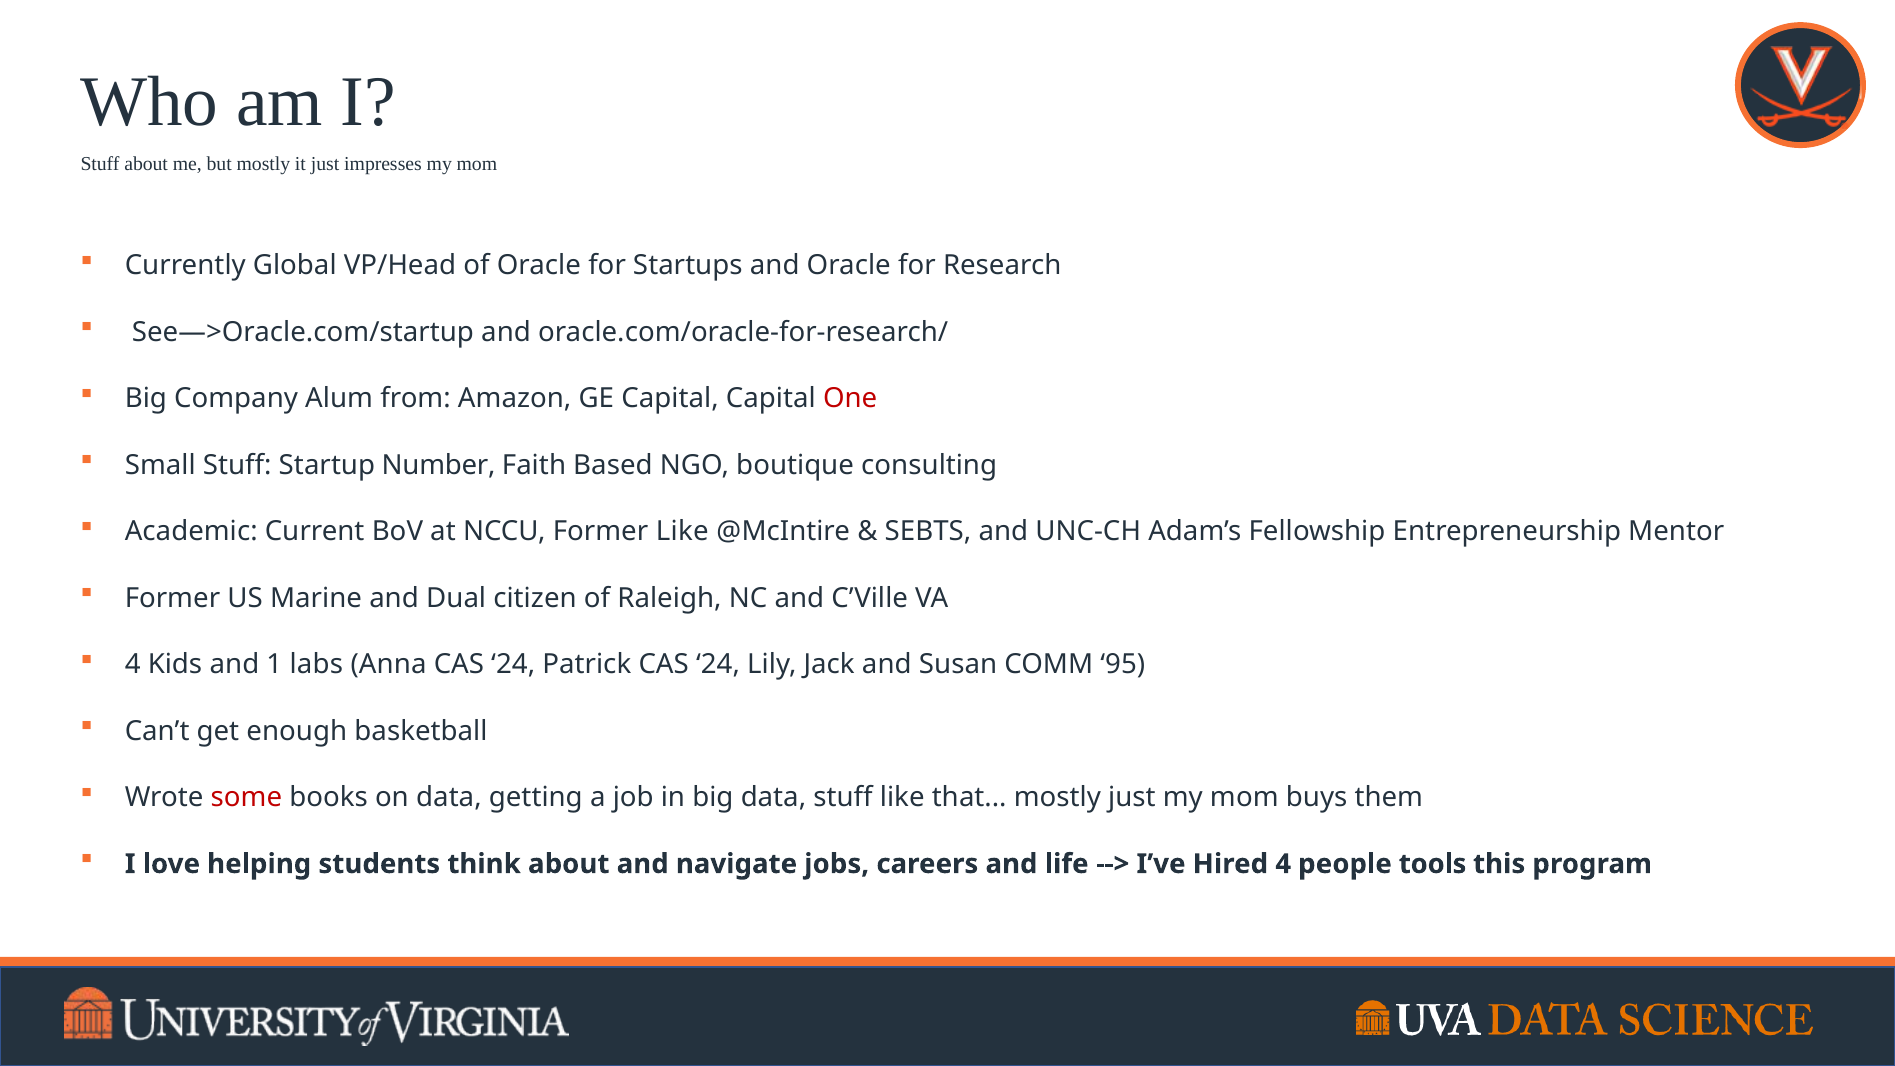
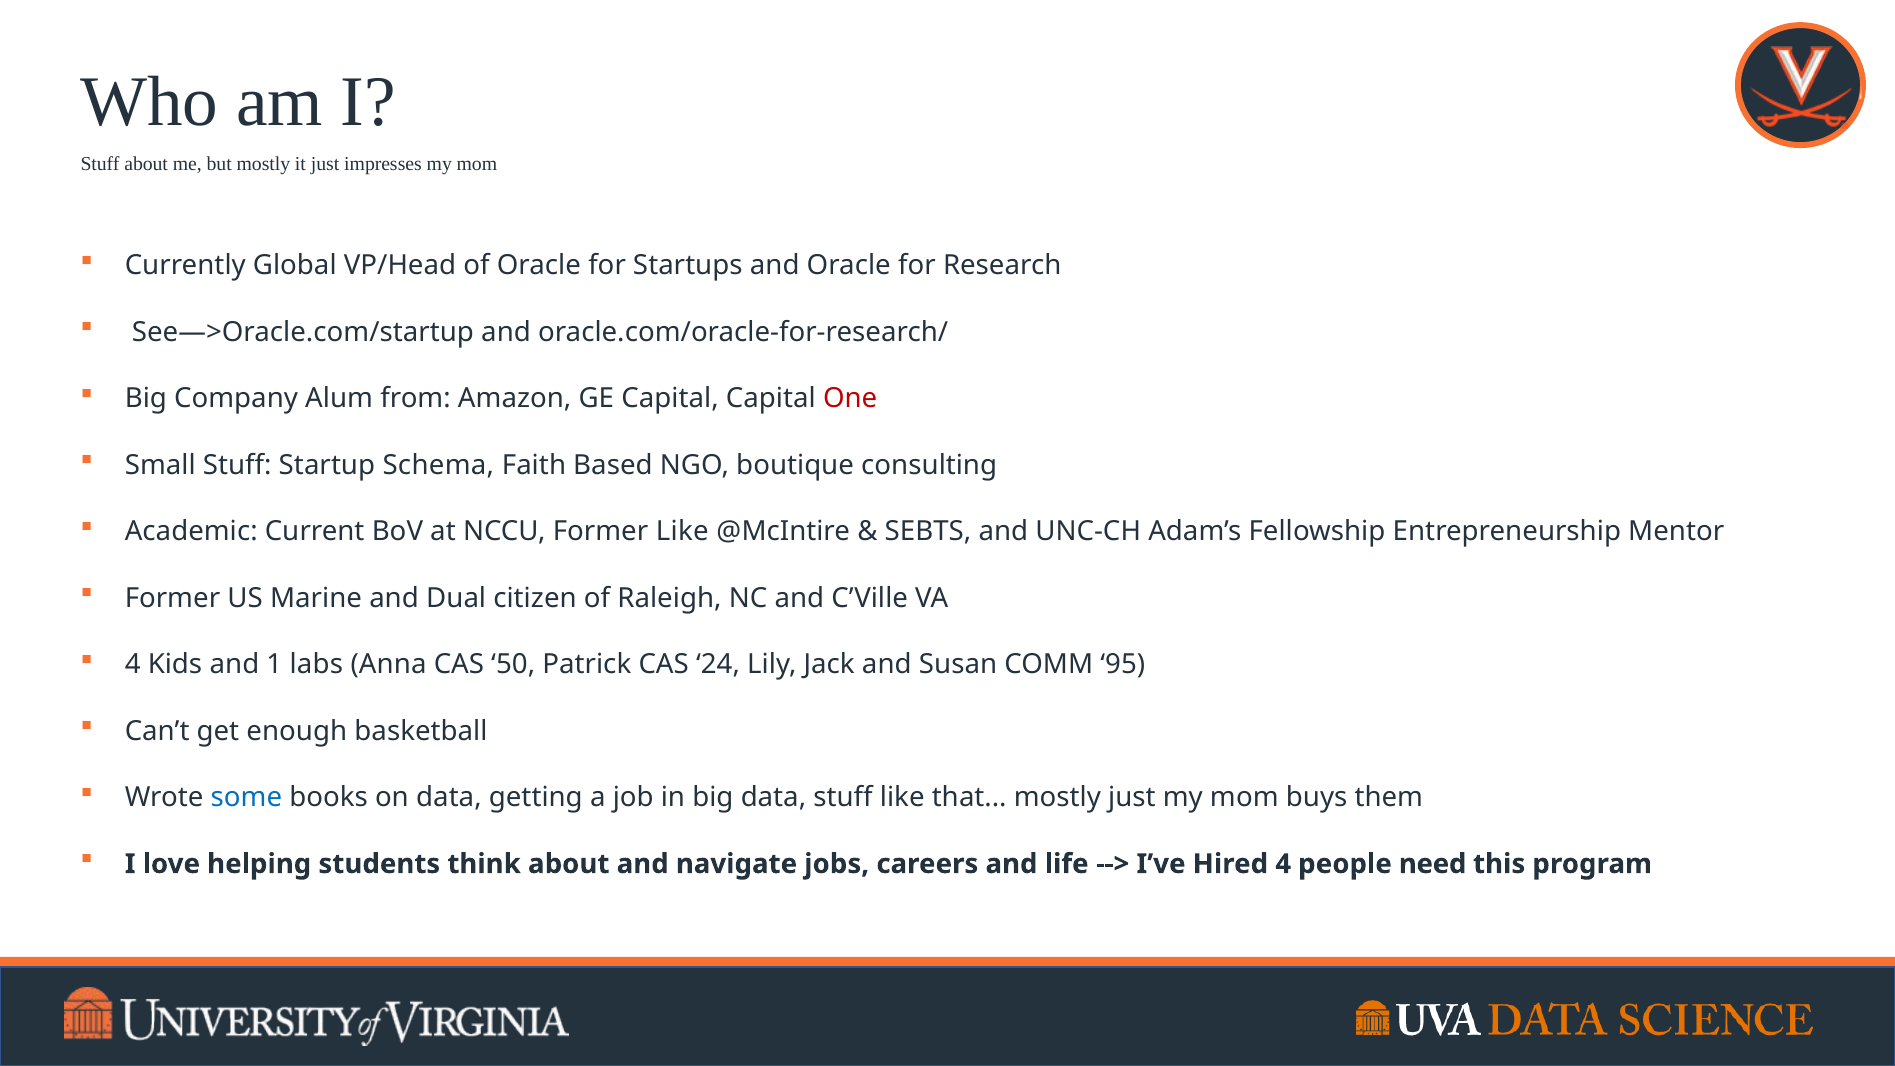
Number: Number -> Schema
Anna CAS 24: 24 -> 50
some colour: red -> blue
tools: tools -> need
